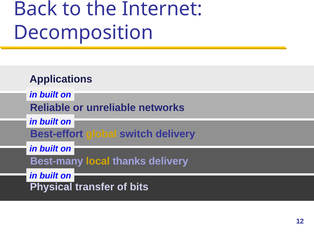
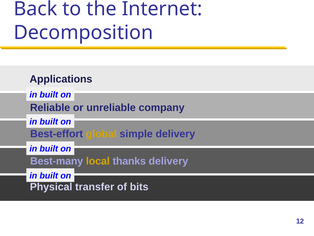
networks: networks -> company
switch: switch -> simple
